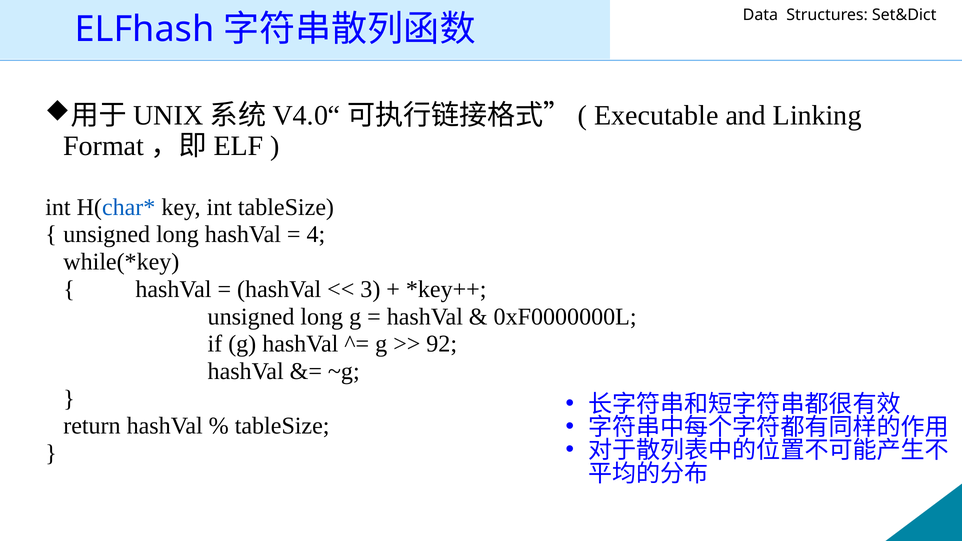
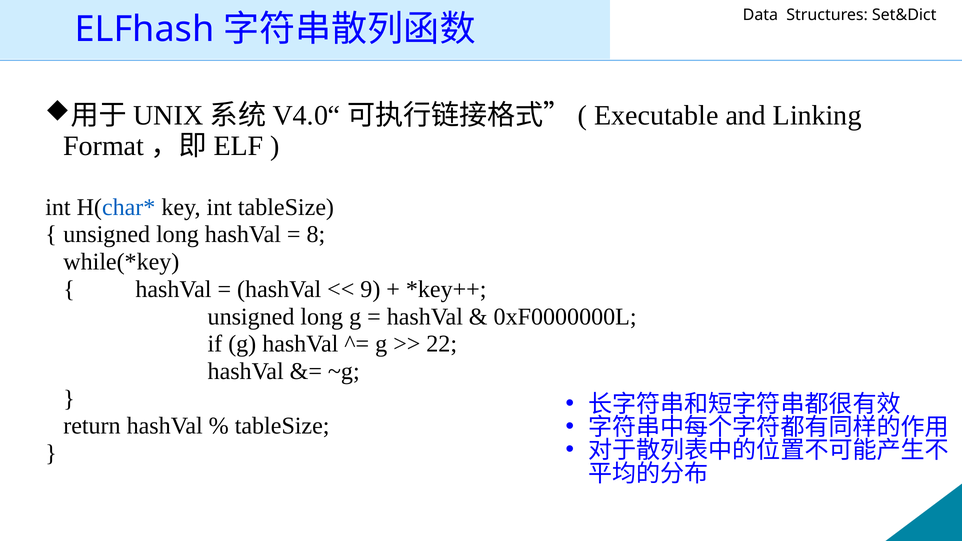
4: 4 -> 8
3: 3 -> 9
92: 92 -> 22
